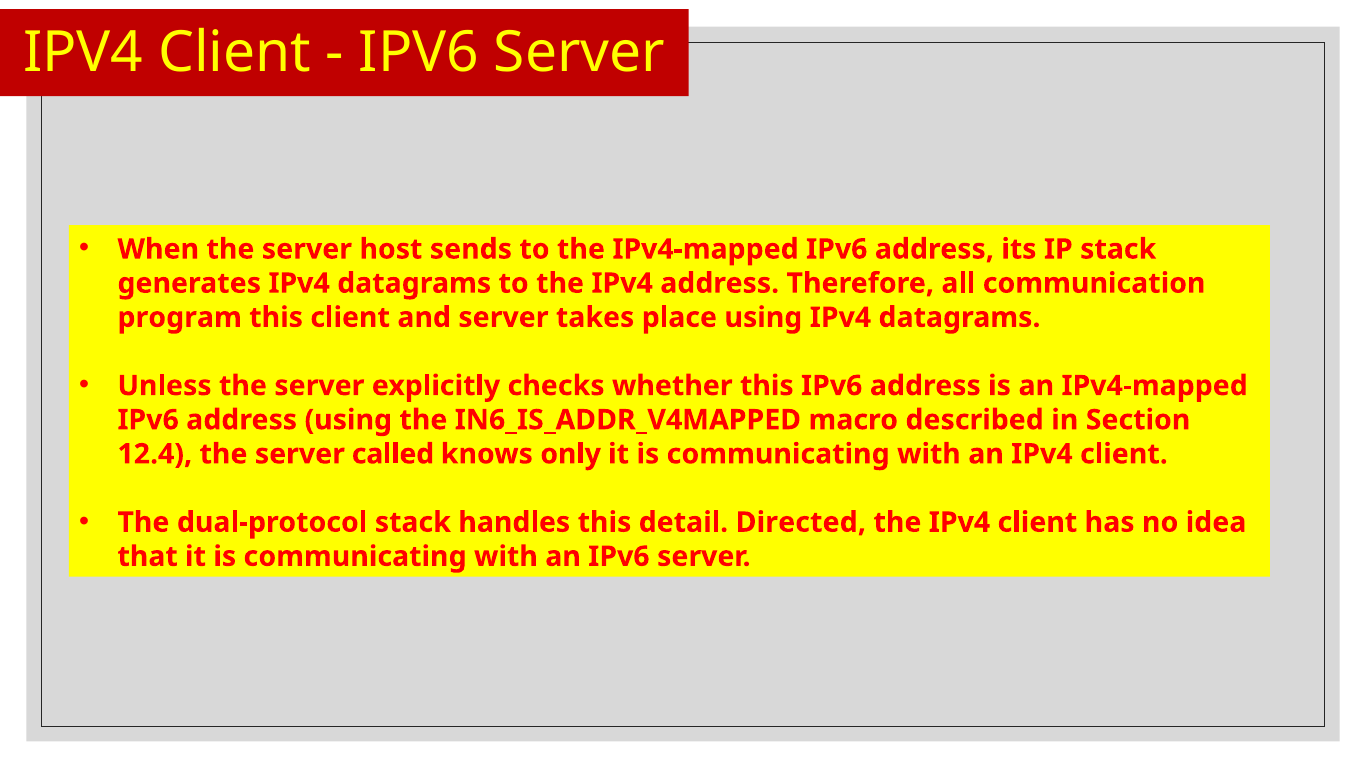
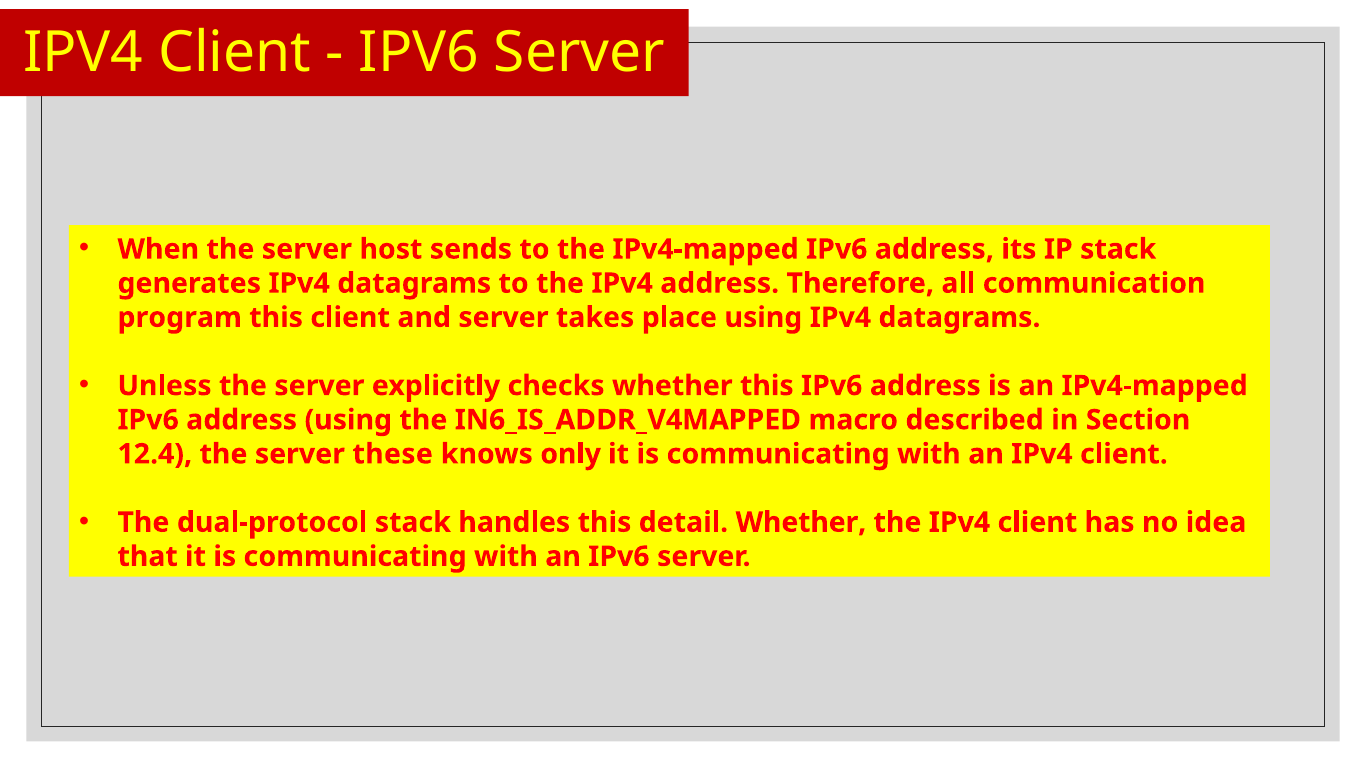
called: called -> these
detail Directed: Directed -> Whether
